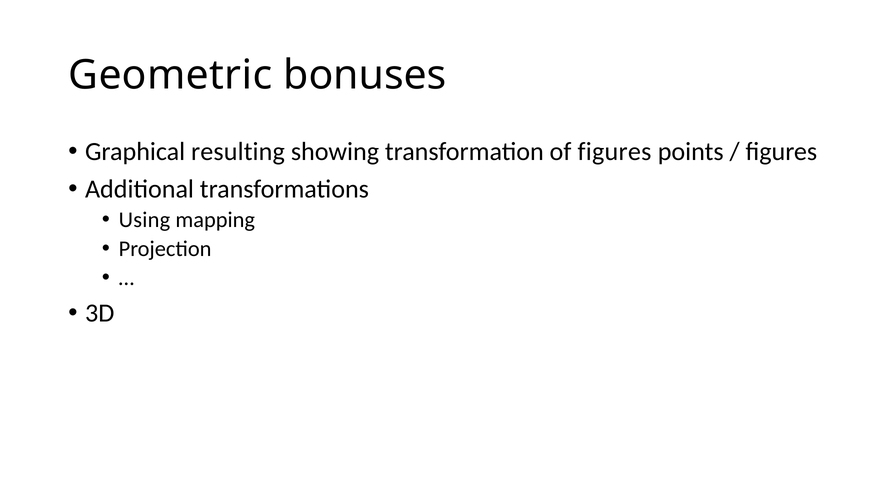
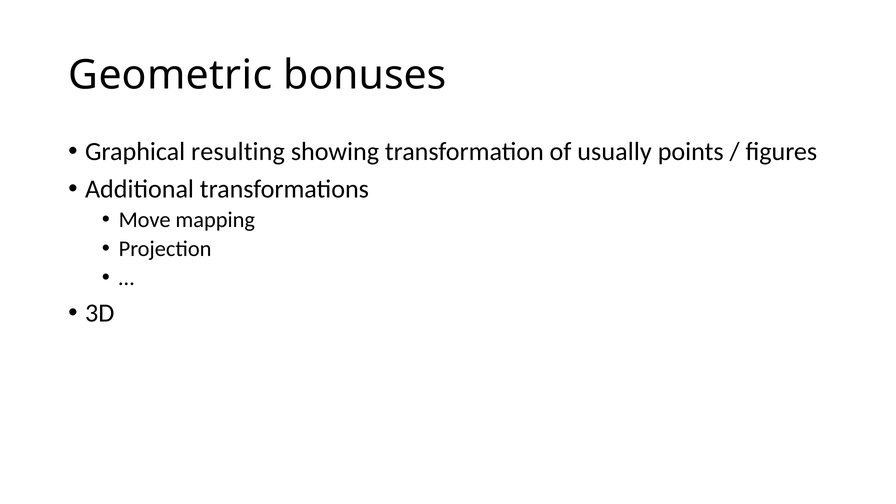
of figures: figures -> usually
Using: Using -> Move
